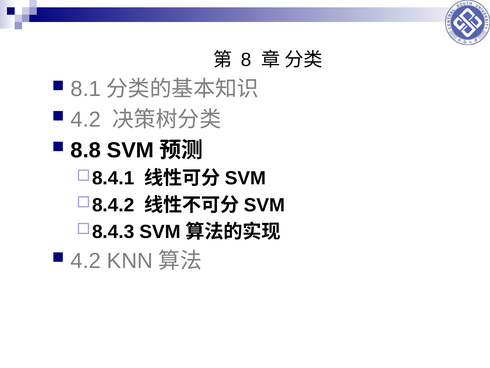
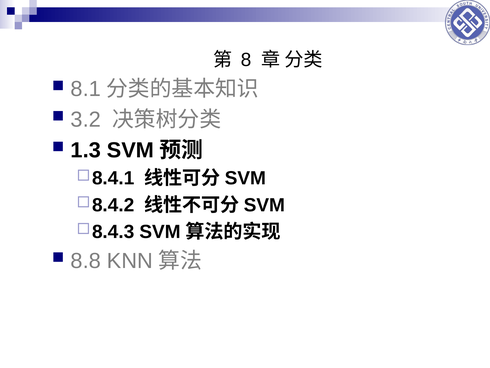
4.2 at (86, 119): 4.2 -> 3.2
8.8: 8.8 -> 1.3
4.2 at (86, 261): 4.2 -> 8.8
